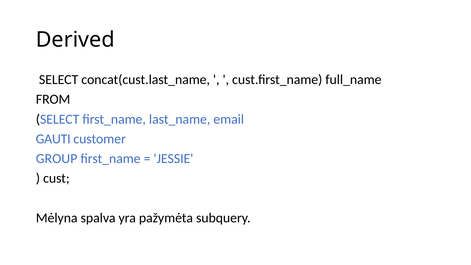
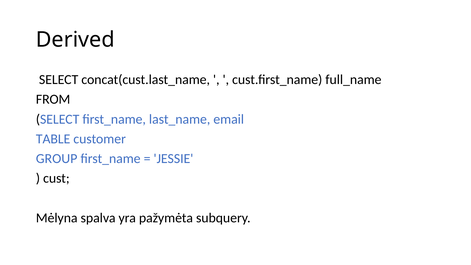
GAUTI: GAUTI -> TABLE
